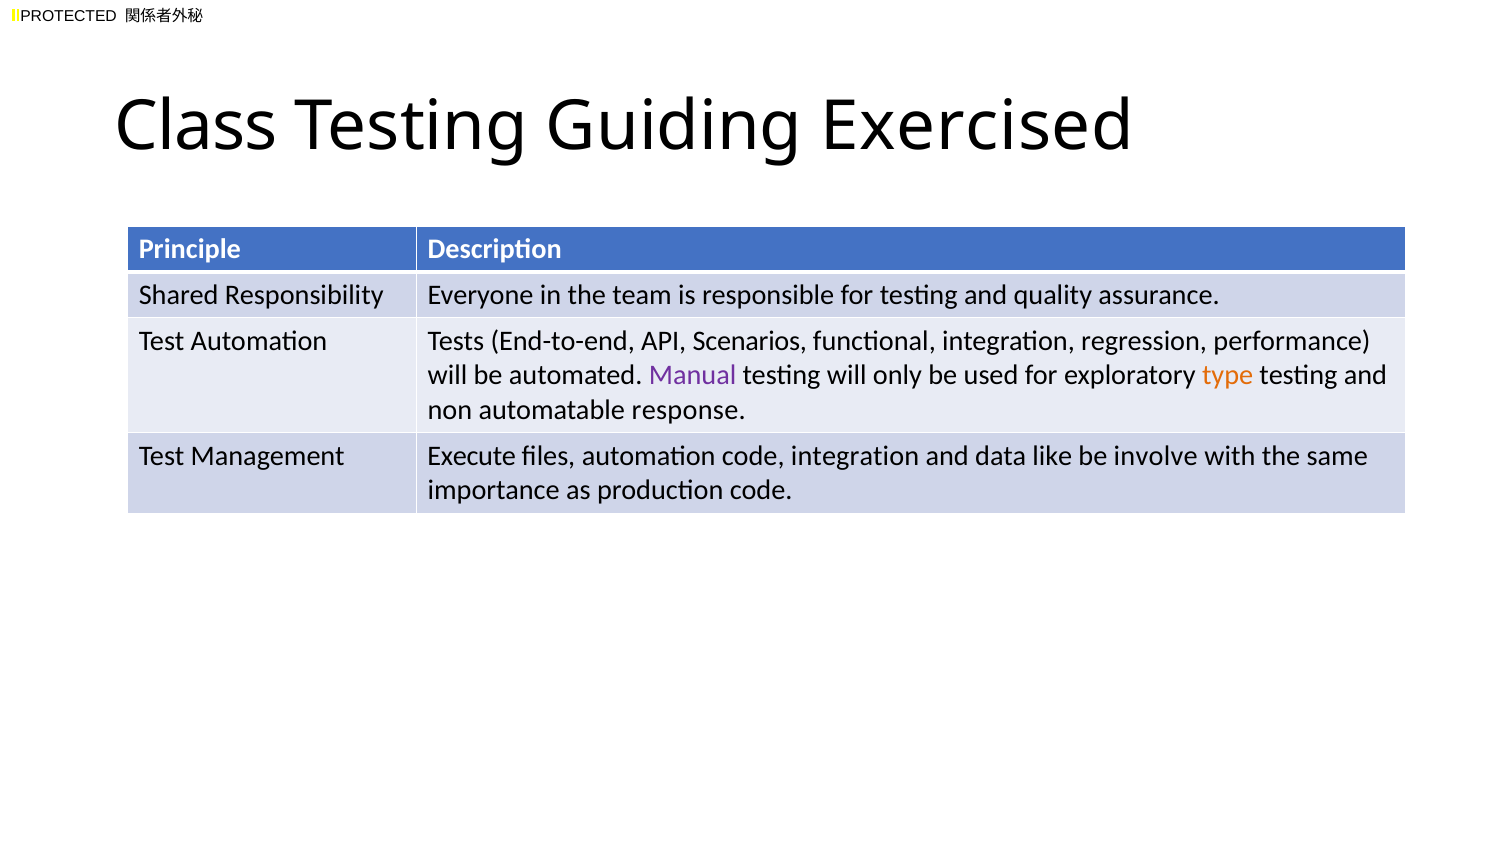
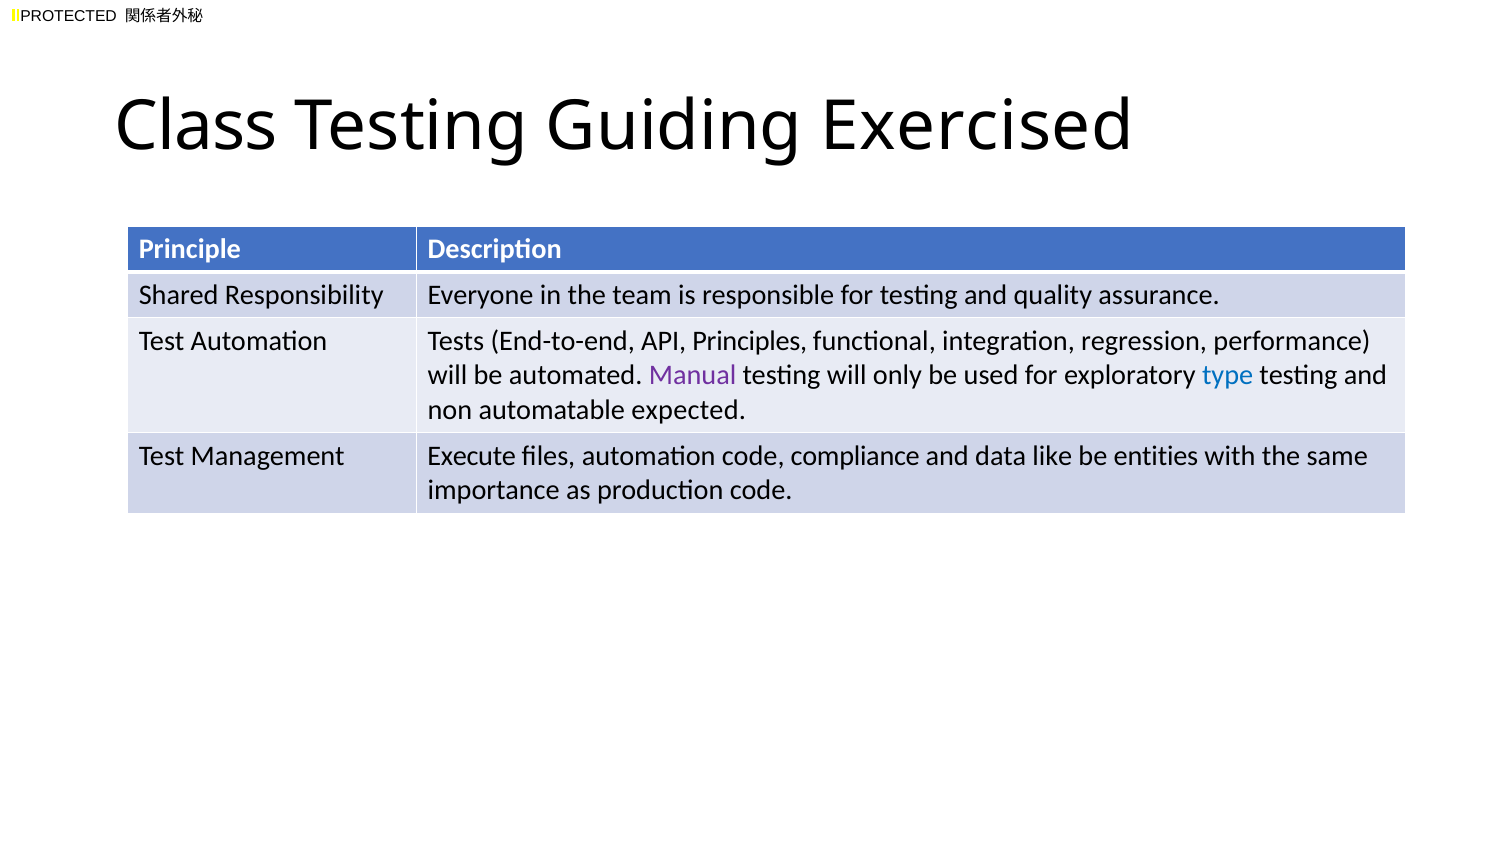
Scenarios: Scenarios -> Principles
type colour: orange -> blue
response: response -> expected
code integration: integration -> compliance
involve: involve -> entities
